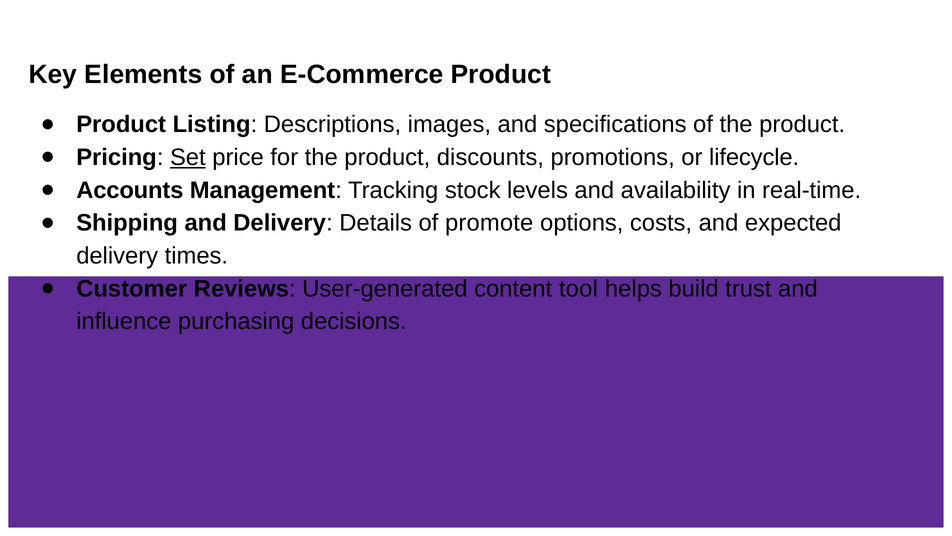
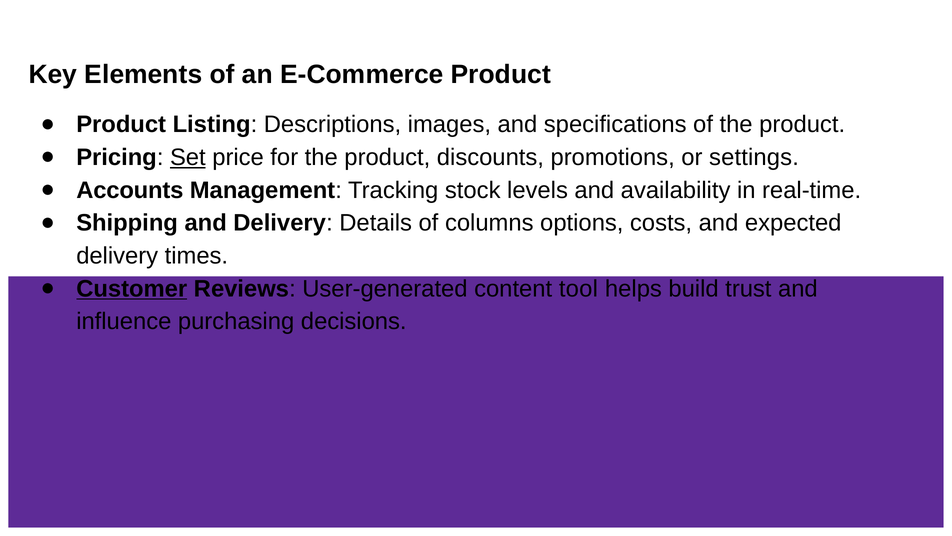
lifecycle: lifecycle -> settings
promote: promote -> columns
Customer underline: none -> present
